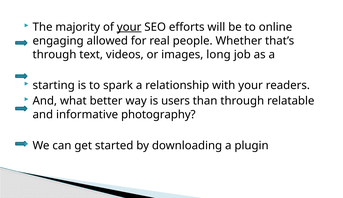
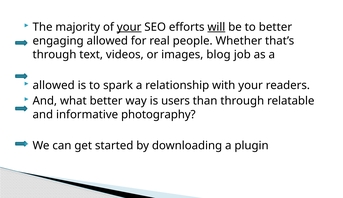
will underline: none -> present
to online: online -> better
long: long -> blog
starting at (54, 85): starting -> allowed
